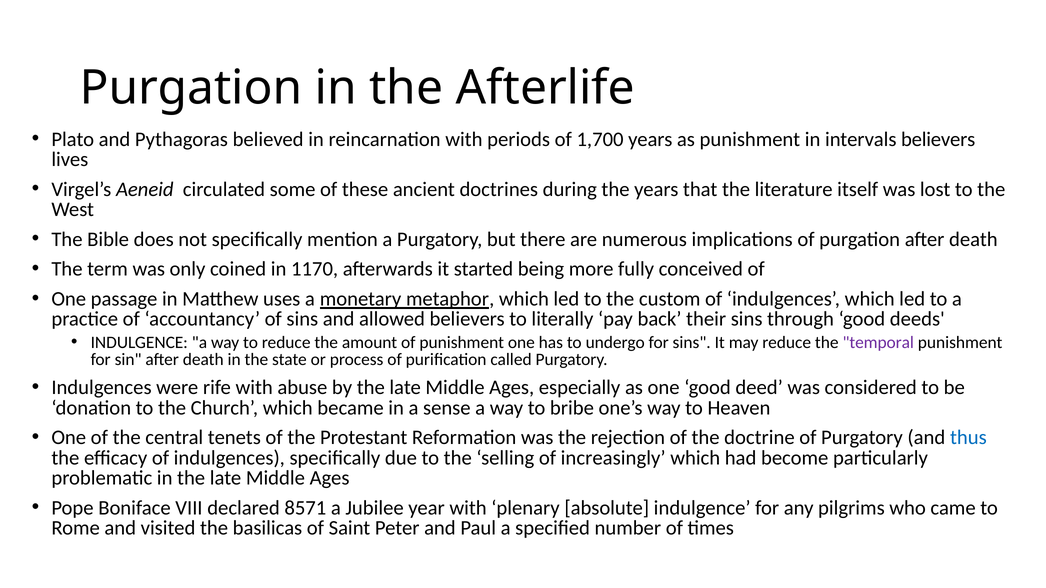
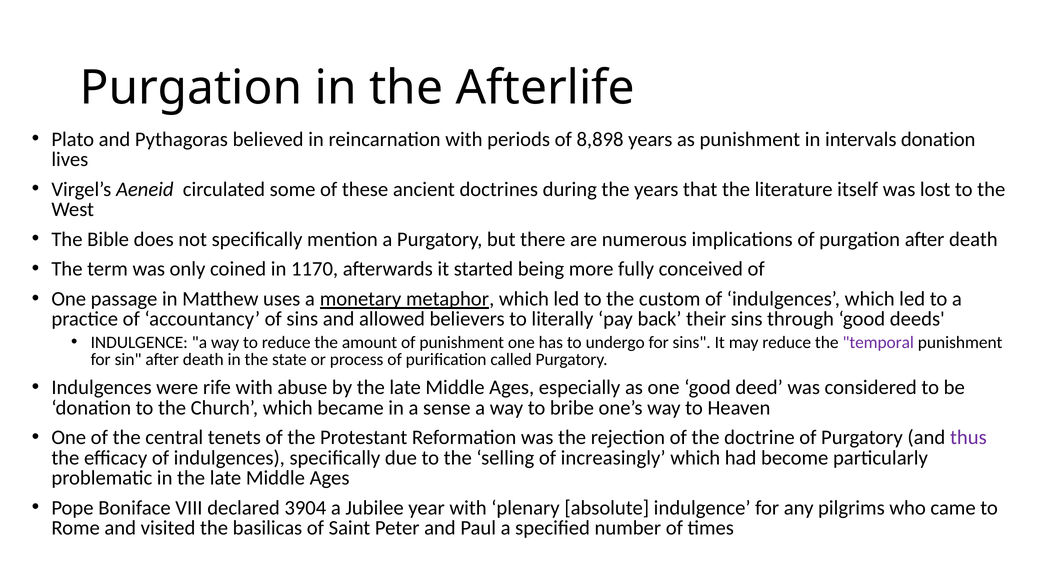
1,700: 1,700 -> 8,898
intervals believers: believers -> donation
thus colour: blue -> purple
8571: 8571 -> 3904
